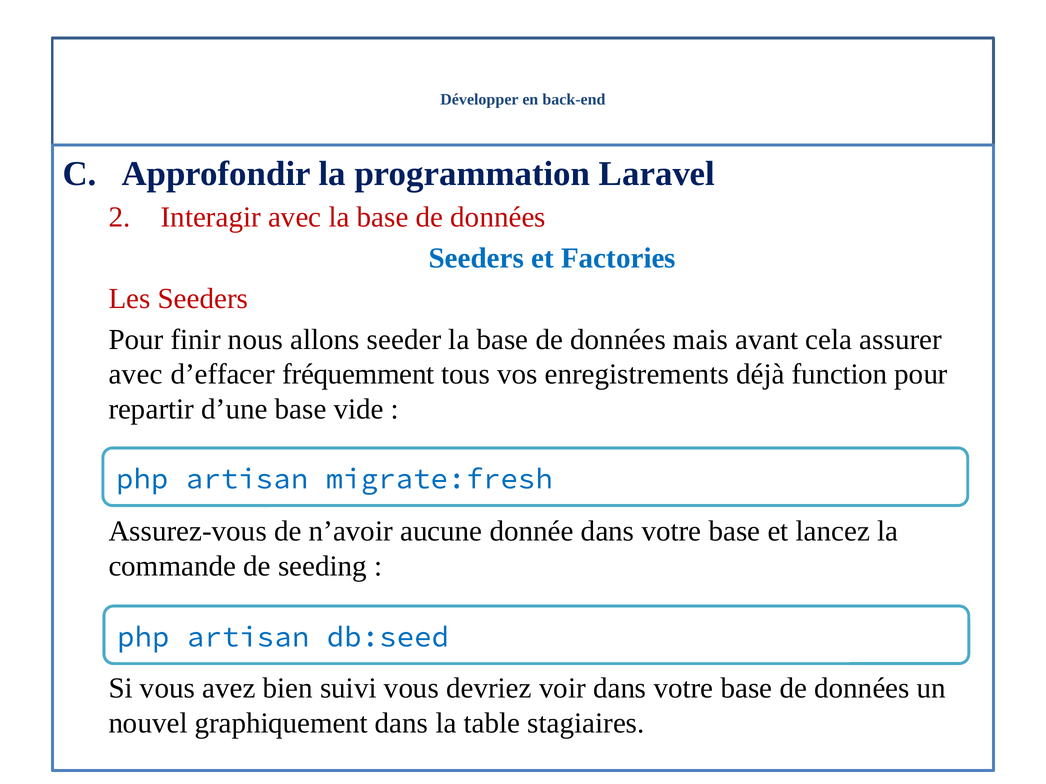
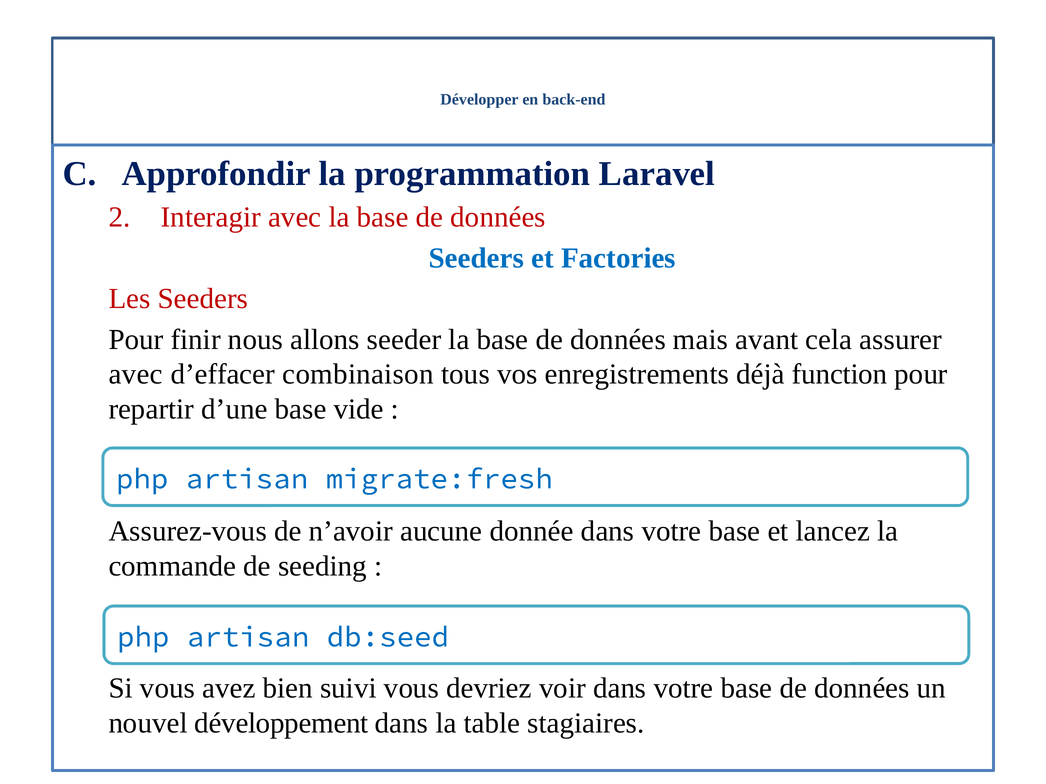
fréquemment: fréquemment -> combinaison
graphiquement: graphiquement -> développement
